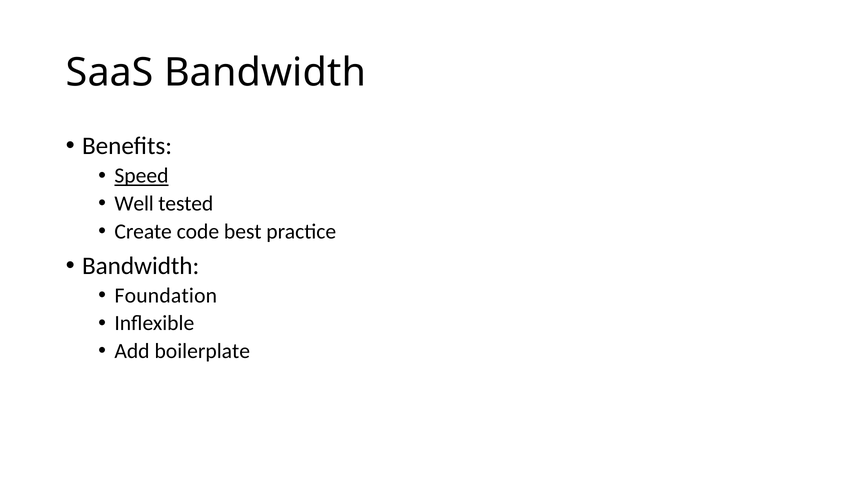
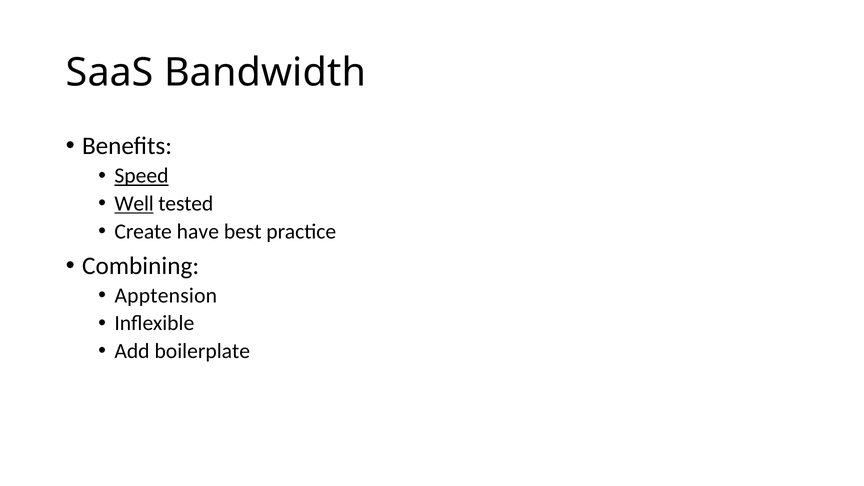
Well underline: none -> present
code: code -> have
Bandwidth at (141, 266): Bandwidth -> Combining
Foundation: Foundation -> Apptension
